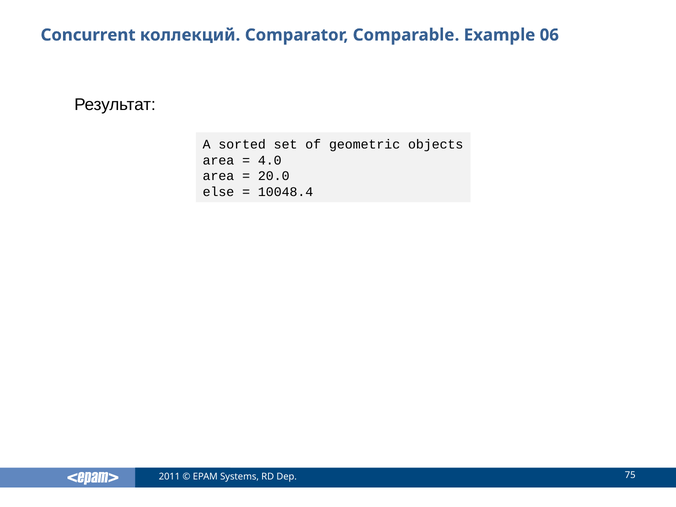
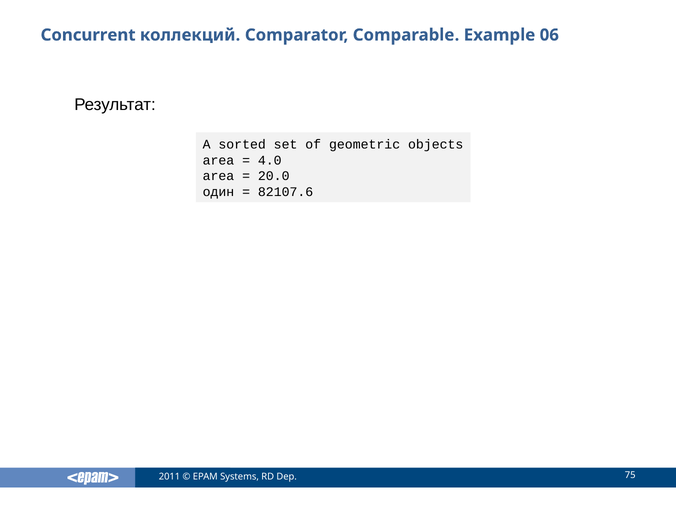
else: else -> один
10048.4: 10048.4 -> 82107.6
